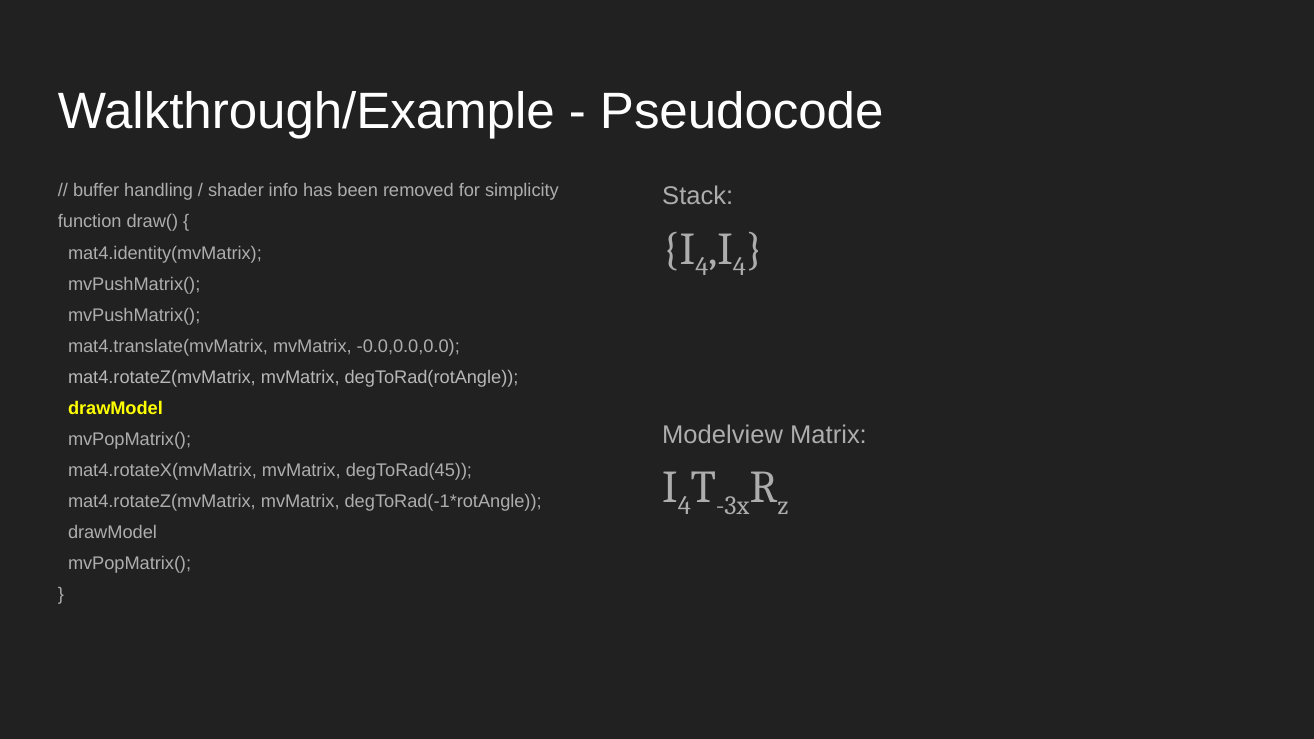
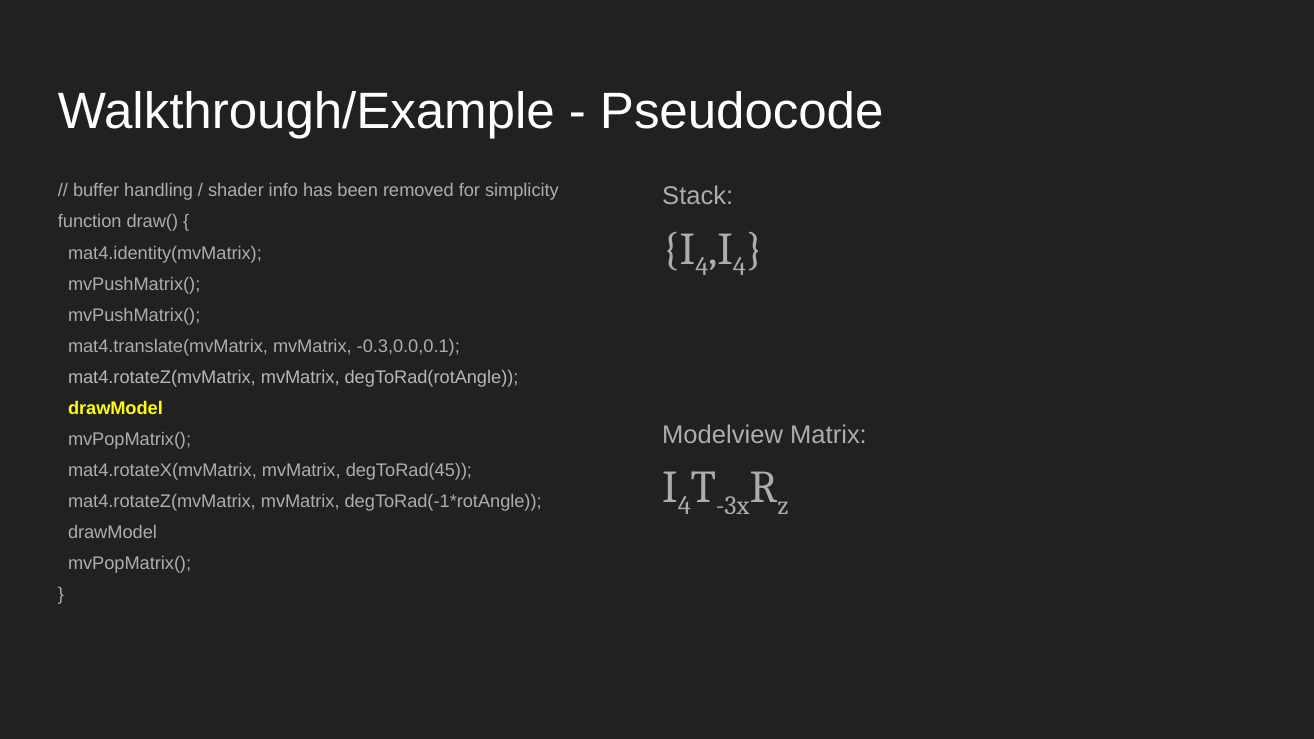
-0.0,0.0,0.0: -0.0,0.0,0.0 -> -0.3,0.0,0.1
